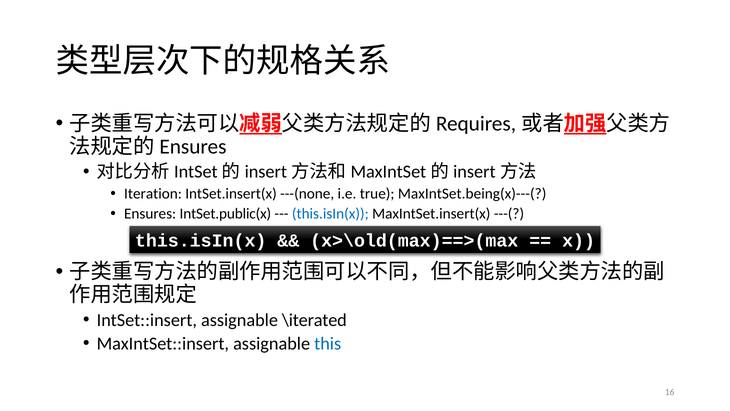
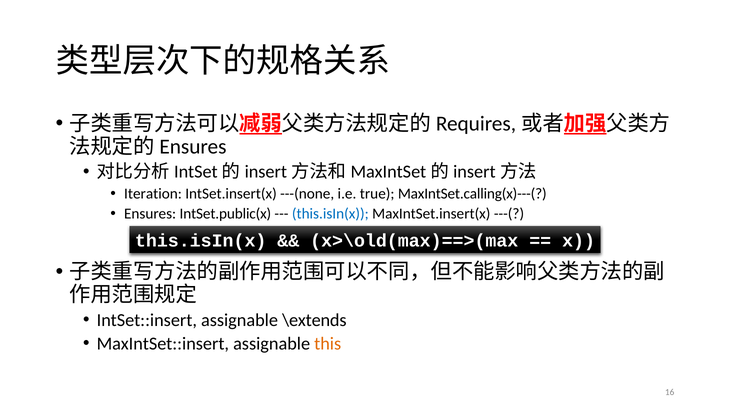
MaxIntSet.being(x)---(: MaxIntSet.being(x)---( -> MaxIntSet.calling(x)---(
\iterated: \iterated -> \extends
this colour: blue -> orange
